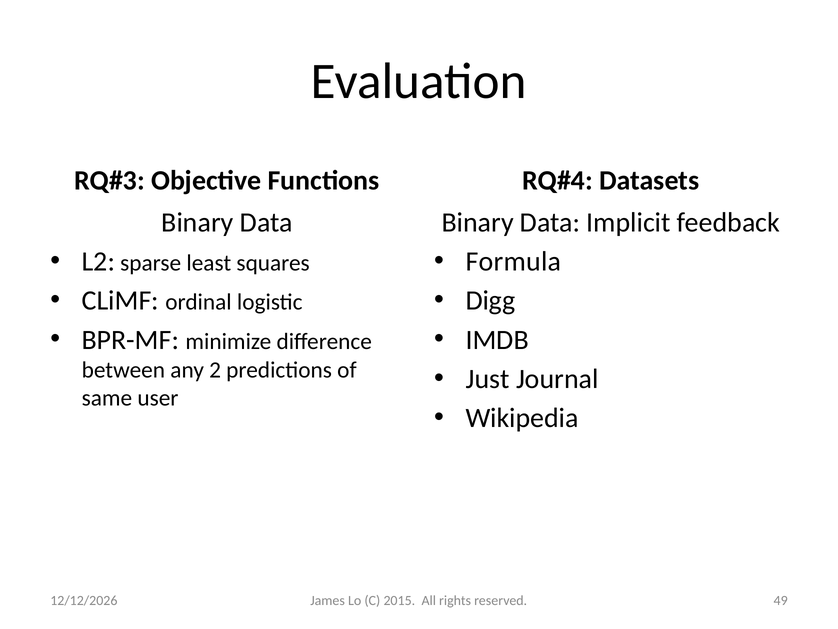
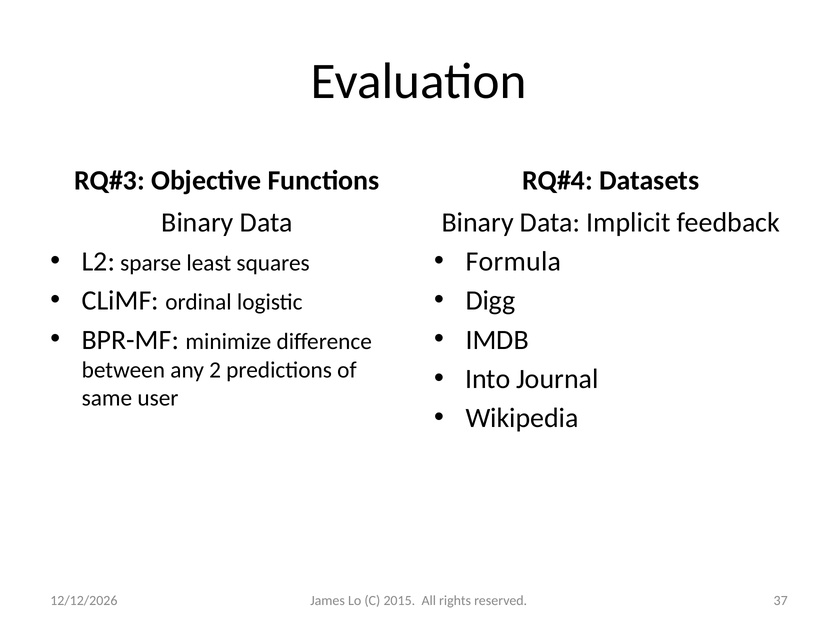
Just: Just -> Into
49: 49 -> 37
